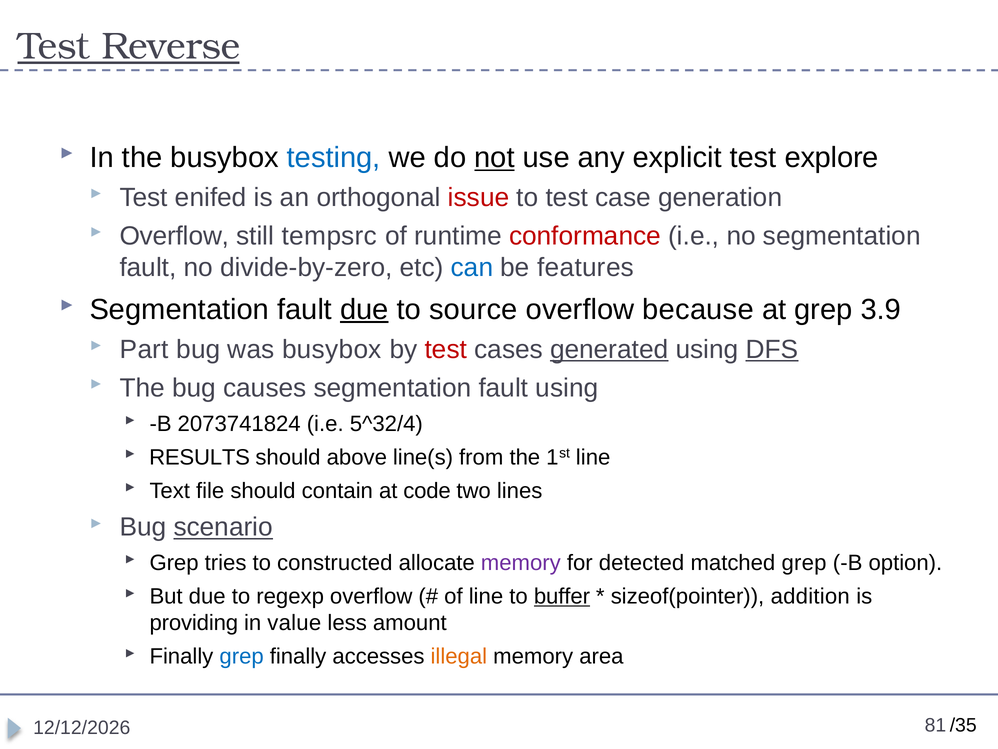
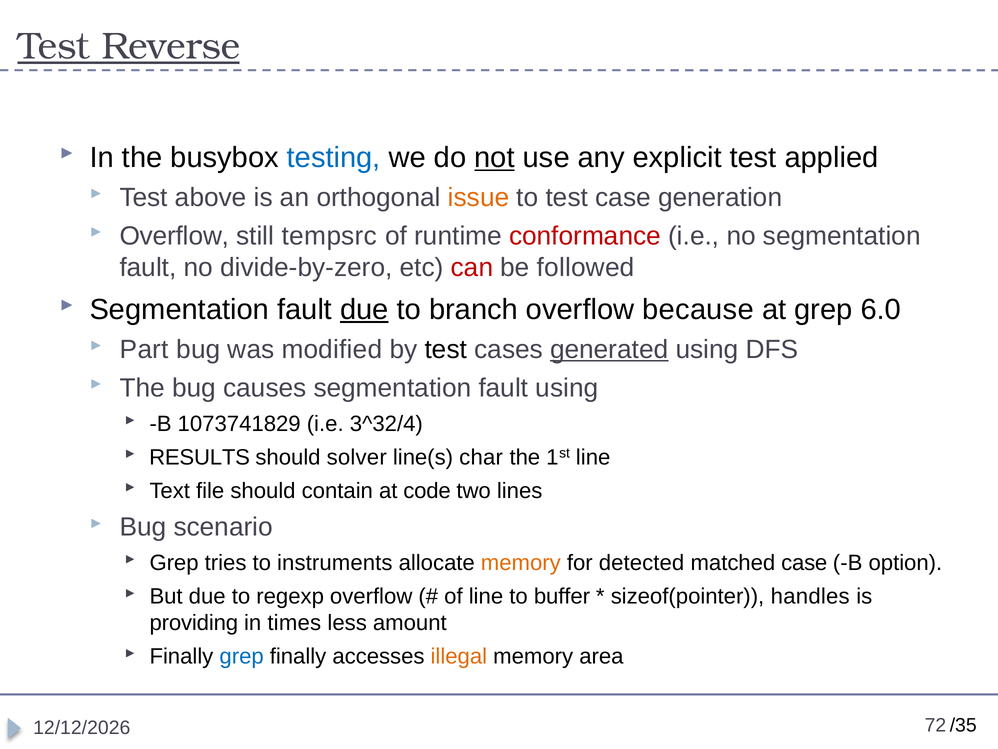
explore: explore -> applied
enifed: enifed -> above
issue colour: red -> orange
can colour: blue -> red
features: features -> followed
source: source -> branch
3.9: 3.9 -> 6.0
was busybox: busybox -> modified
test at (446, 349) colour: red -> black
DFS underline: present -> none
2073741824: 2073741824 -> 1073741829
5^32/4: 5^32/4 -> 3^32/4
above: above -> solver
from: from -> char
scenario underline: present -> none
constructed: constructed -> instruments
memory at (521, 563) colour: purple -> orange
matched grep: grep -> case
buffer underline: present -> none
addition: addition -> handles
value: value -> times
81: 81 -> 72
